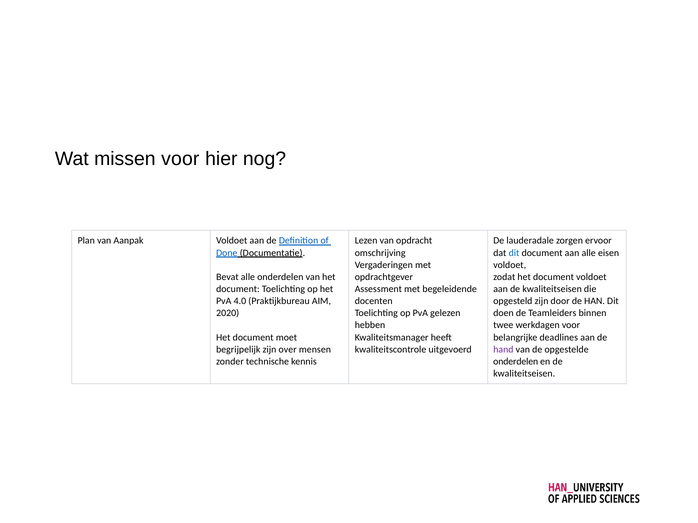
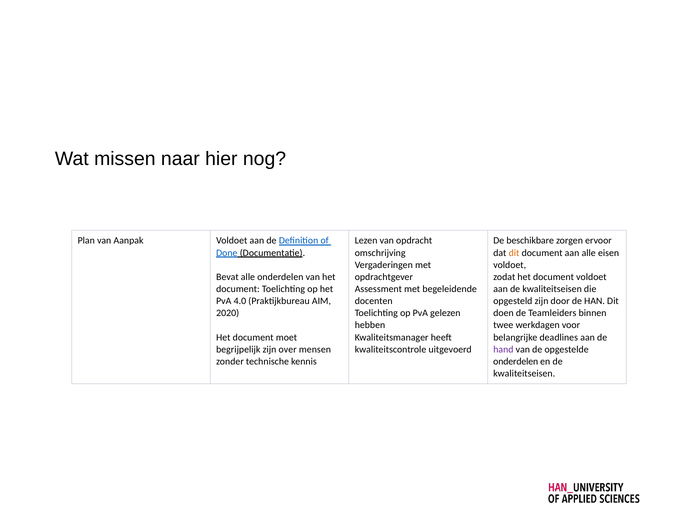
missen voor: voor -> naar
lauderadale: lauderadale -> beschikbare
dit at (514, 253) colour: blue -> orange
